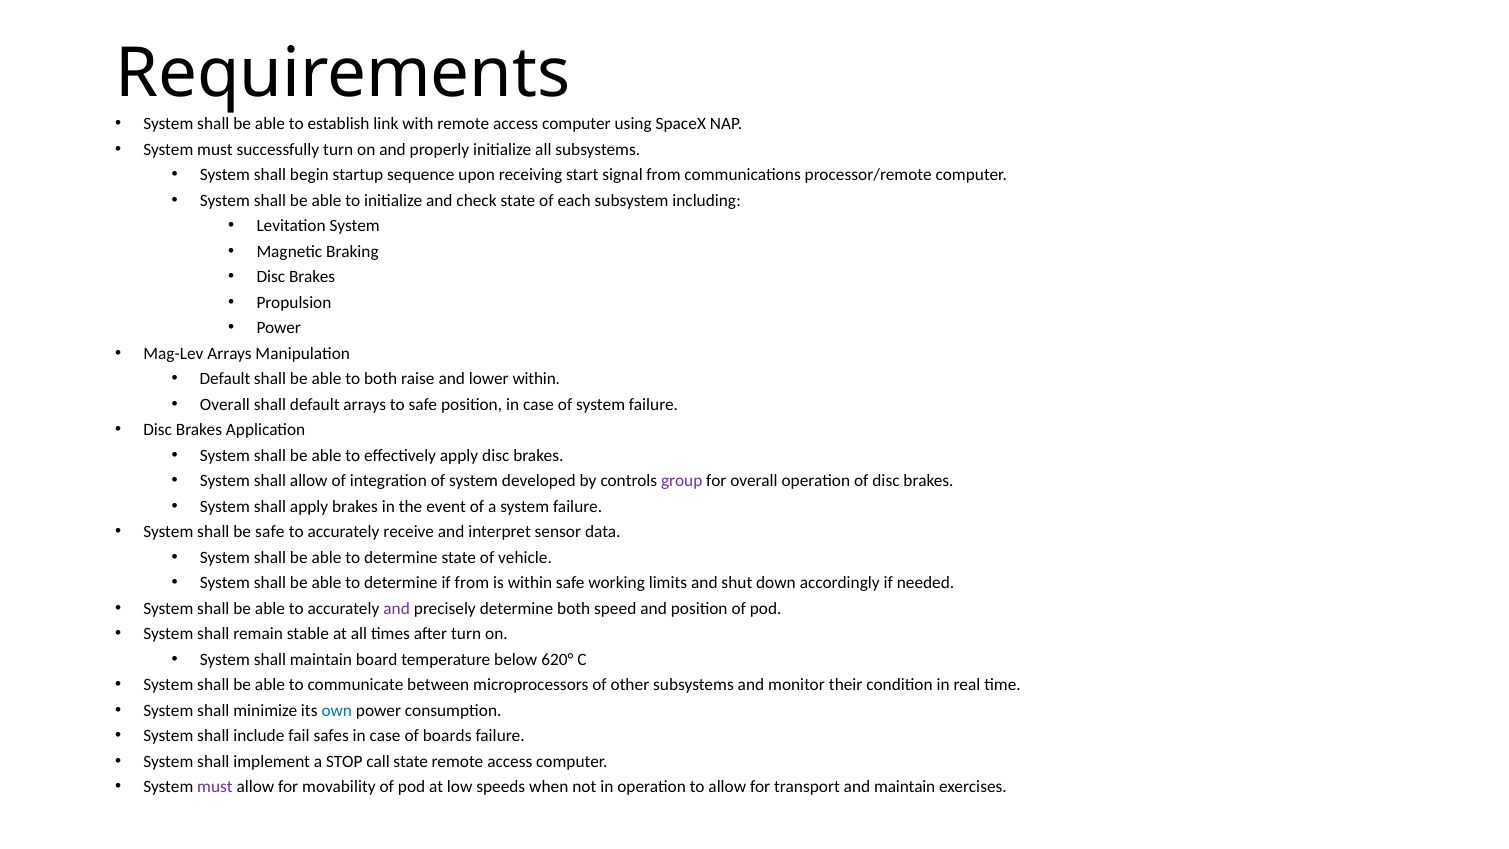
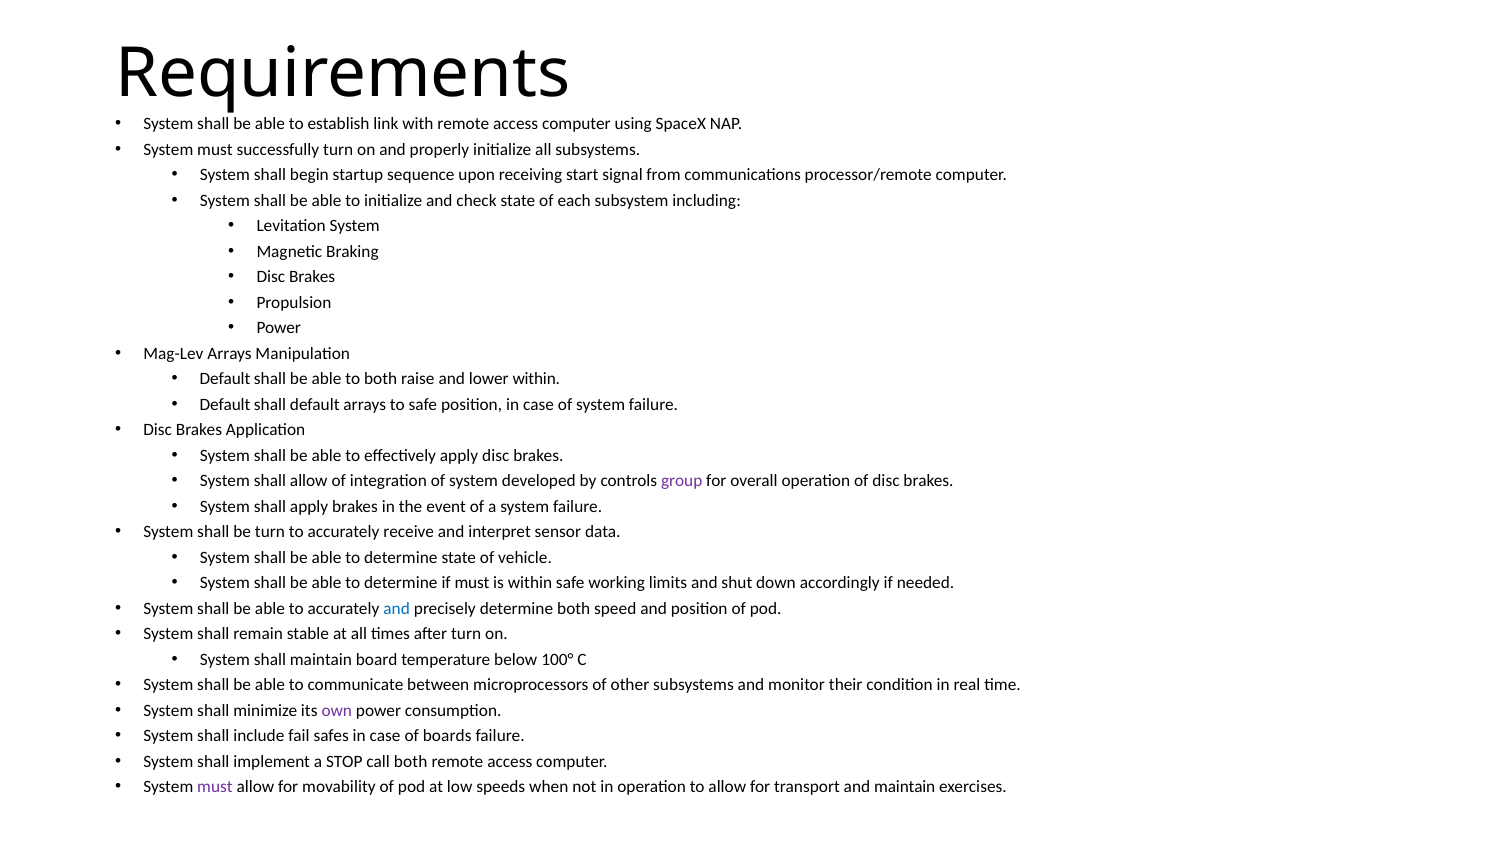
Overall at (225, 404): Overall -> Default
be safe: safe -> turn
if from: from -> must
and at (397, 608) colour: purple -> blue
620°: 620° -> 100°
own colour: blue -> purple
call state: state -> both
